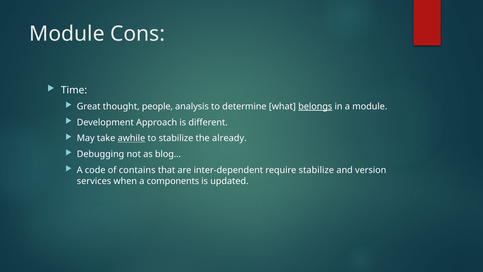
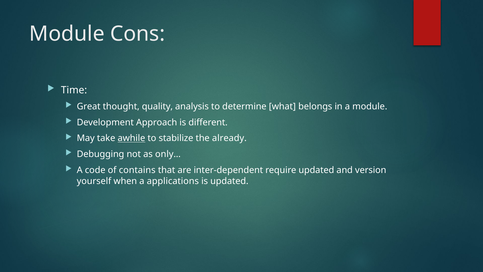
people: people -> quality
belongs underline: present -> none
blog…: blog… -> only…
require stabilize: stabilize -> updated
services: services -> yourself
components: components -> applications
